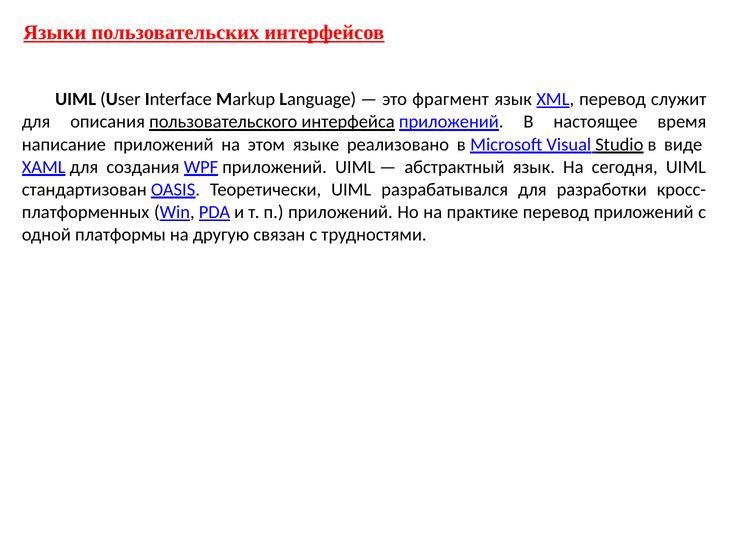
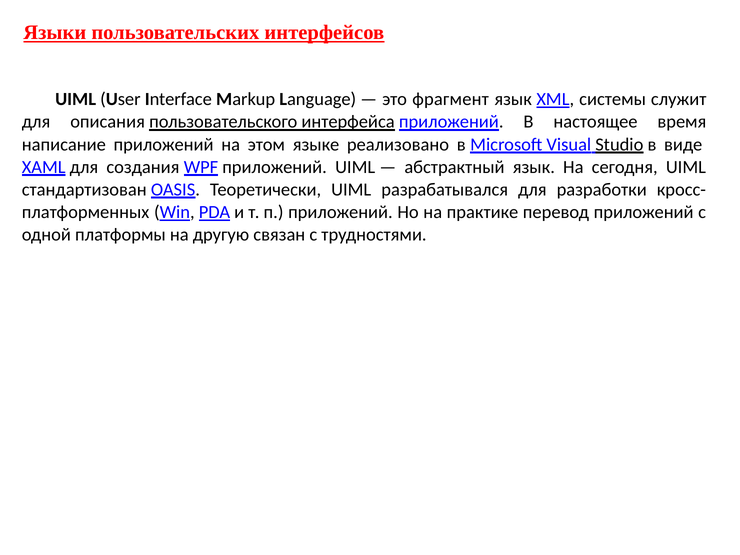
XML перевод: перевод -> системы
